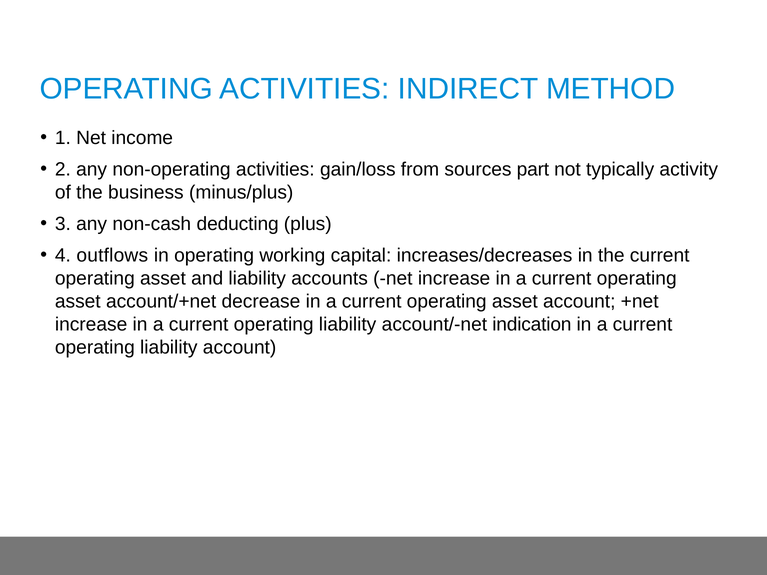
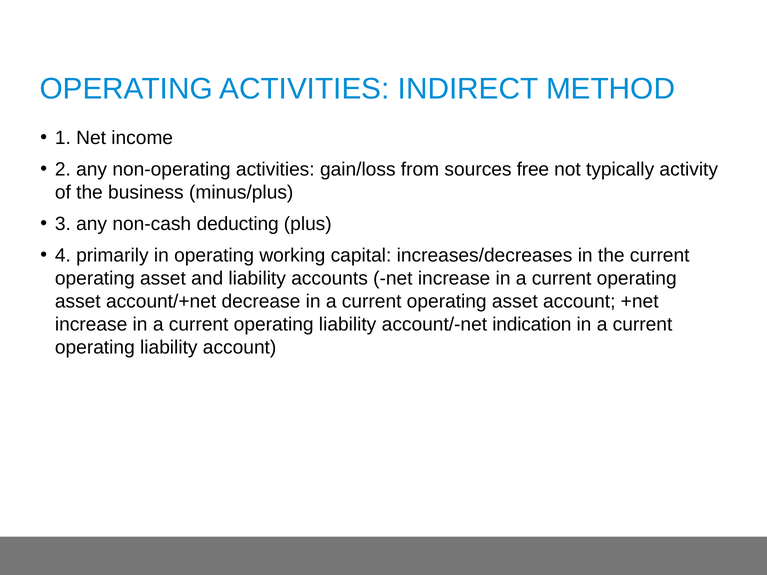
part: part -> free
outflows: outflows -> primarily
